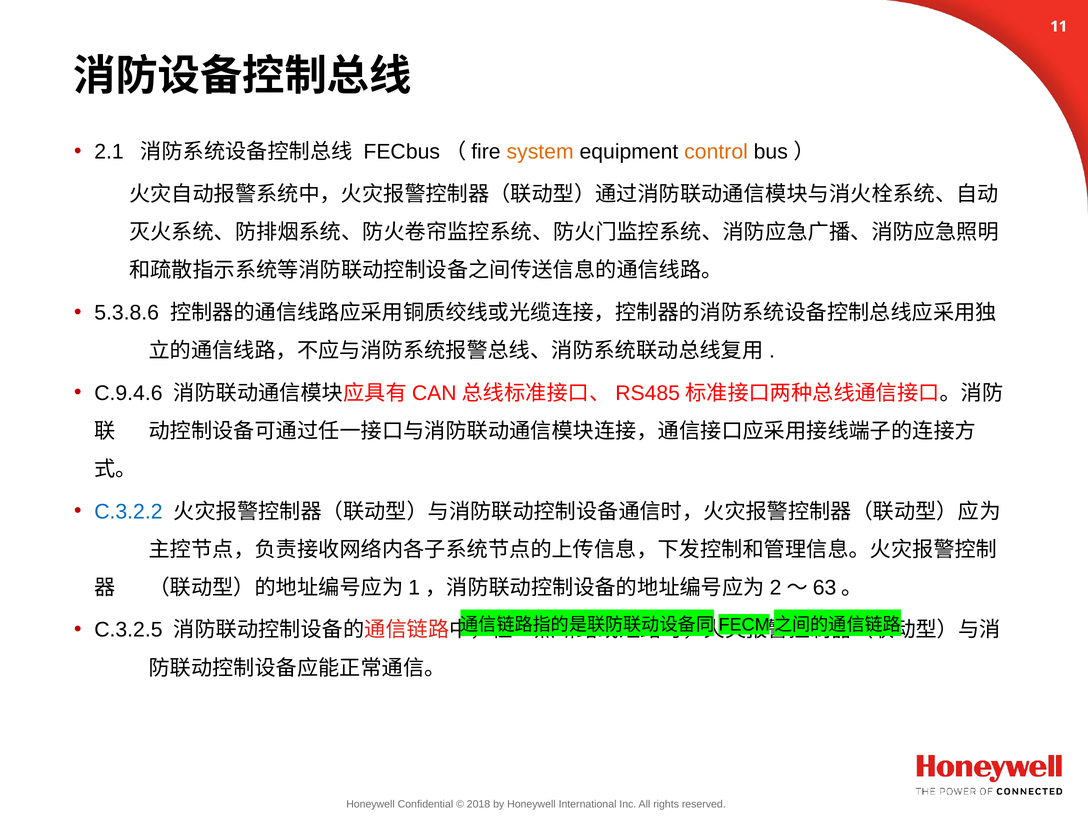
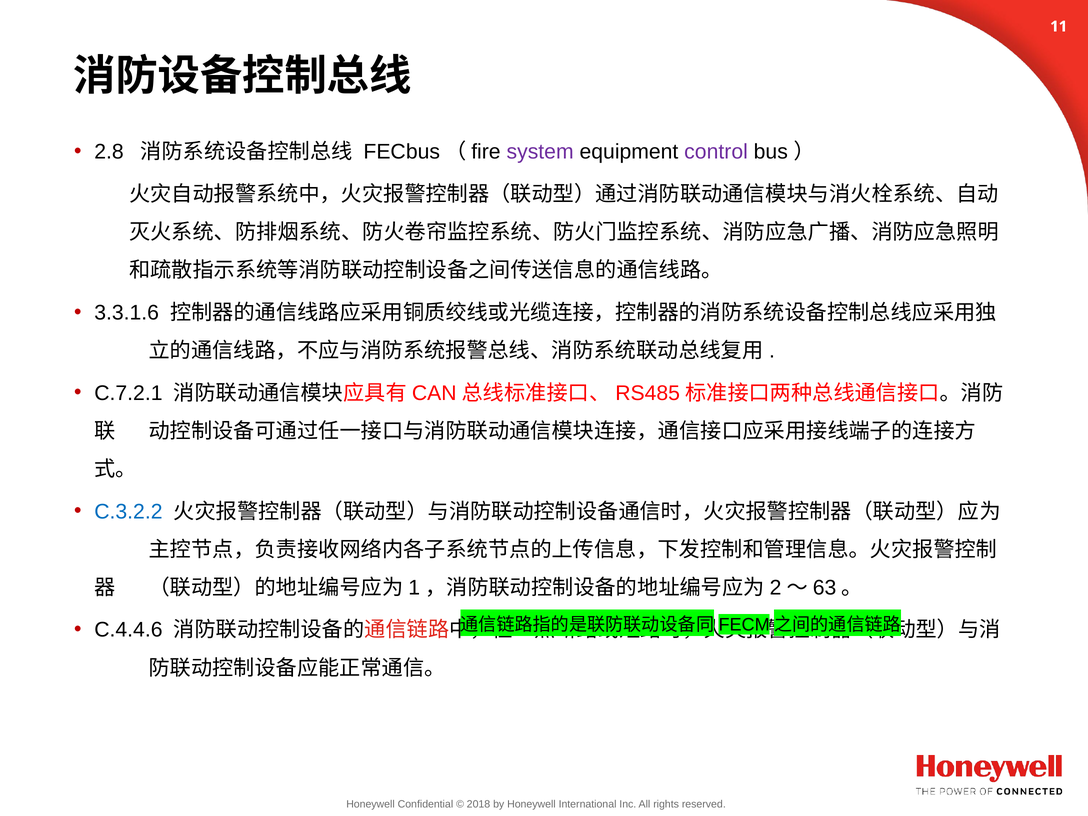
2.1: 2.1 -> 2.8
system colour: orange -> purple
control colour: orange -> purple
5.3.8.6: 5.3.8.6 -> 3.3.1.6
C.9.4.6: C.9.4.6 -> C.7.2.1
C.3.2.5: C.3.2.5 -> C.4.4.6
